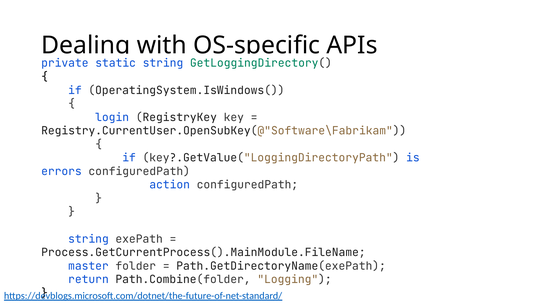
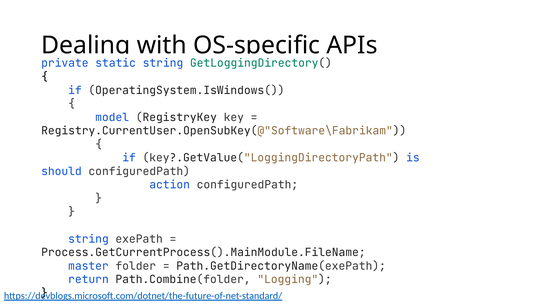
login: login -> model
errors: errors -> should
